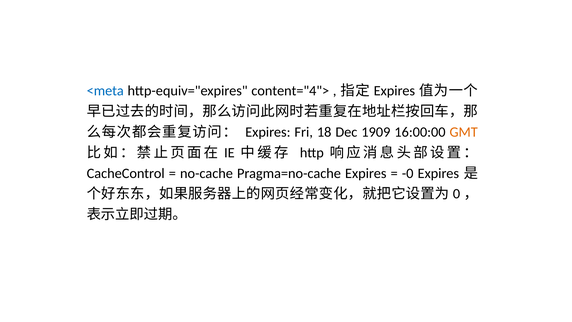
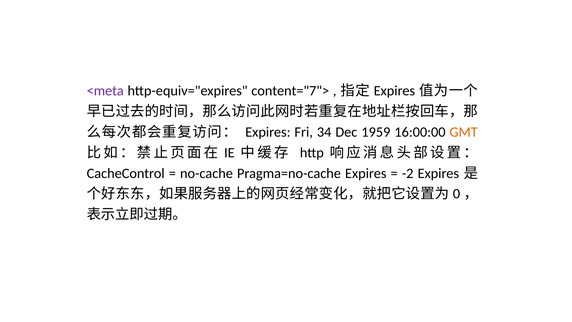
<meta colour: blue -> purple
content="4">: content="4"> -> content="7">
18: 18 -> 34
1909: 1909 -> 1959
-0: -0 -> -2
